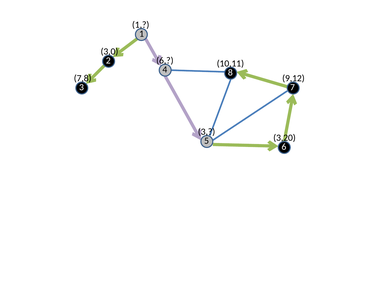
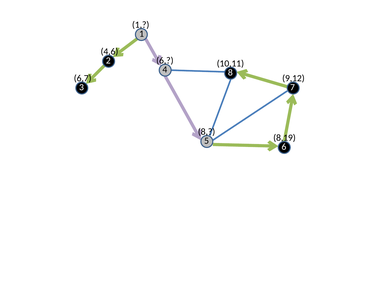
3,0: 3,0 -> 4,6
7,8: 7,8 -> 6,7
3 at (207, 132): 3 -> 8
3,20: 3,20 -> 8,19
